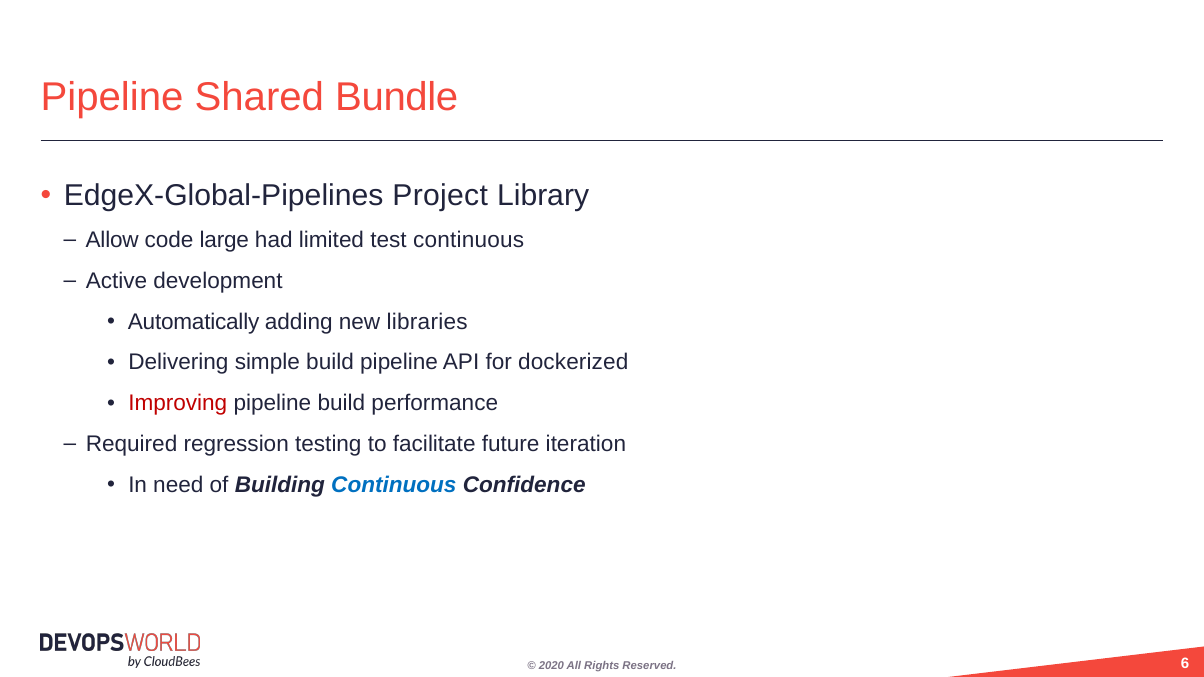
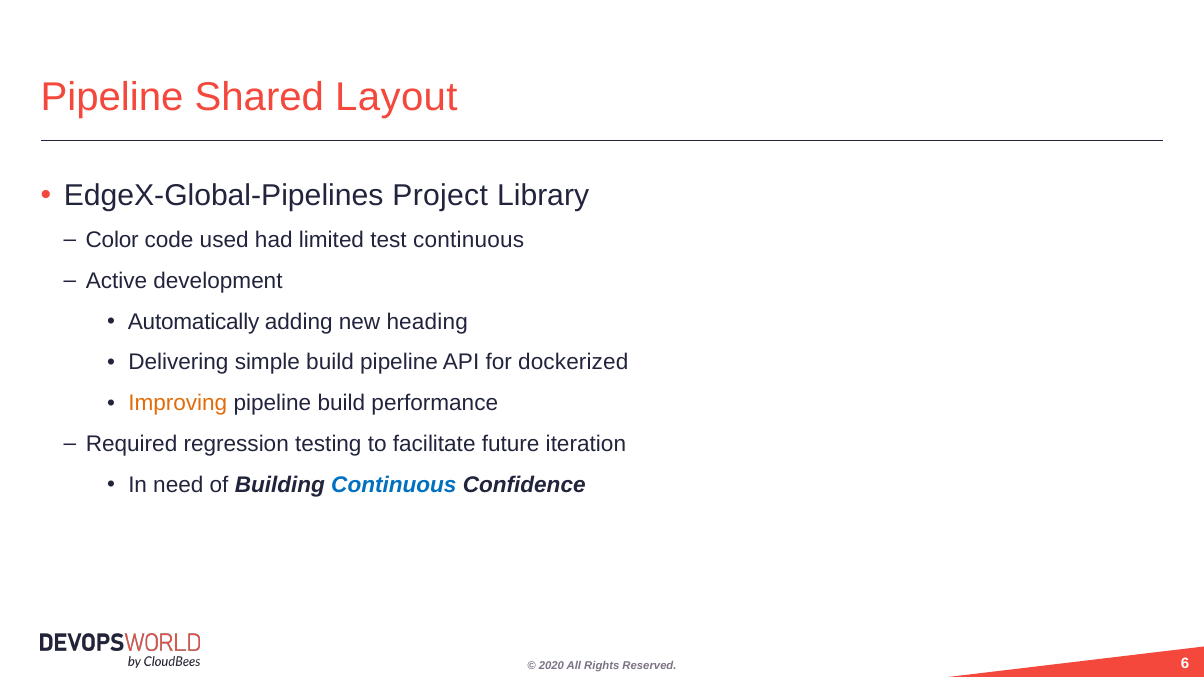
Bundle: Bundle -> Layout
Allow: Allow -> Color
large: large -> used
libraries: libraries -> heading
Improving colour: red -> orange
